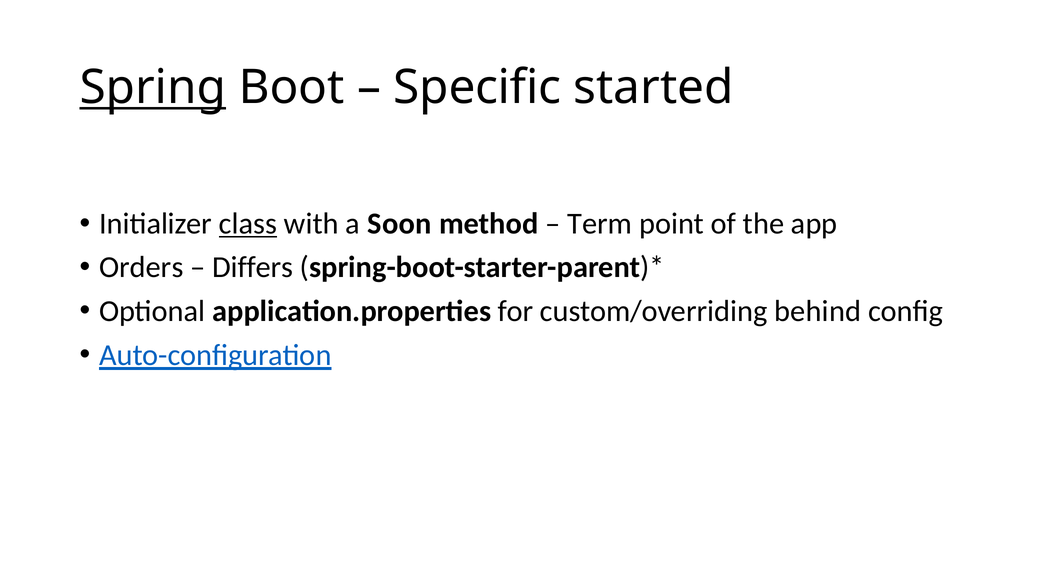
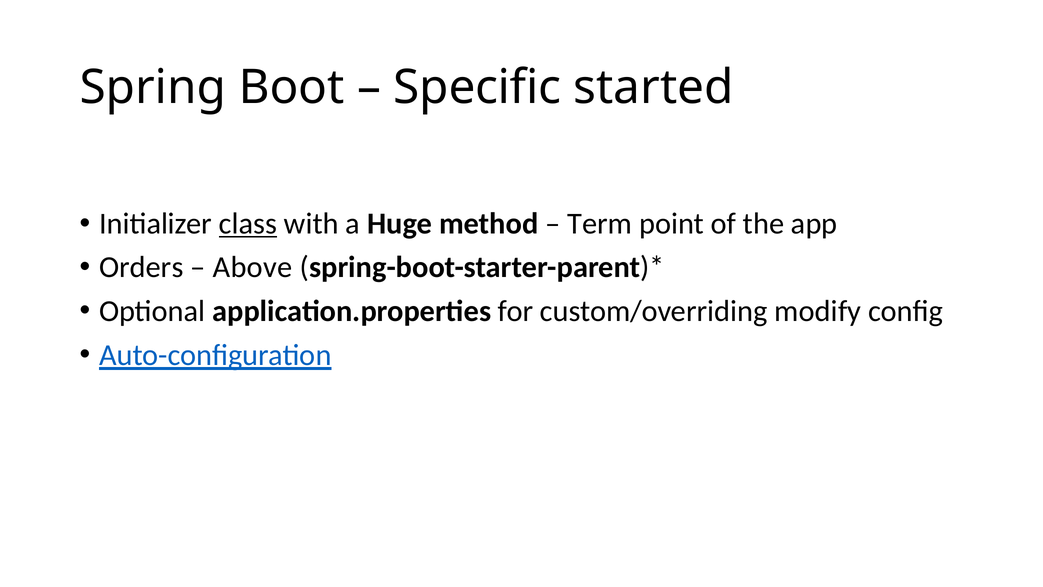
Spring underline: present -> none
Soon: Soon -> Huge
Differs: Differs -> Above
behind: behind -> modify
